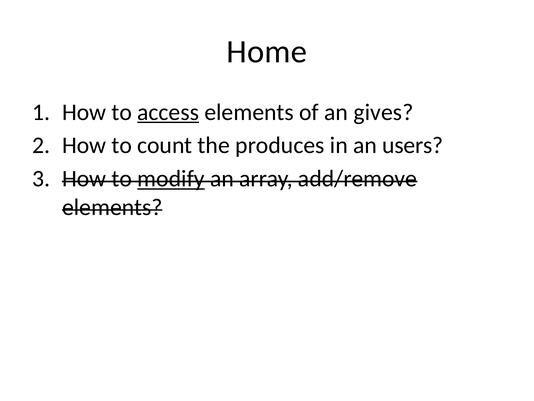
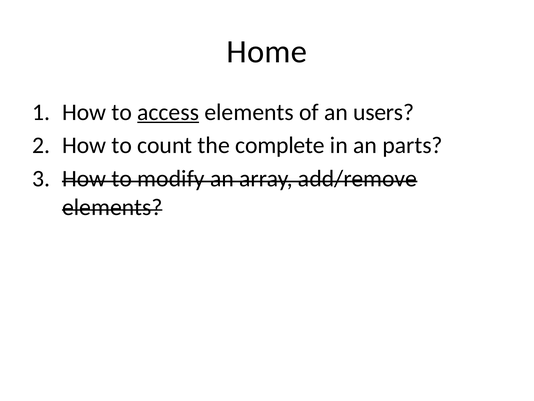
gives: gives -> users
produces: produces -> complete
users: users -> parts
modify underline: present -> none
